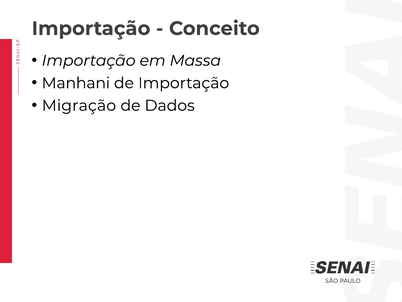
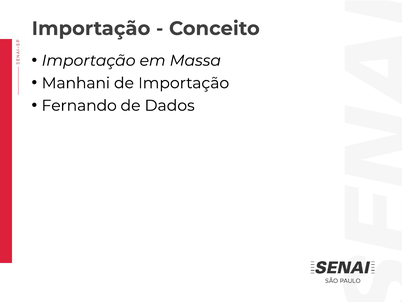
Migração: Migração -> Fernando
